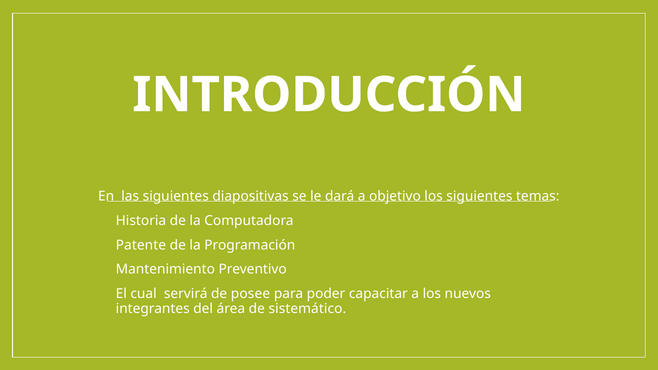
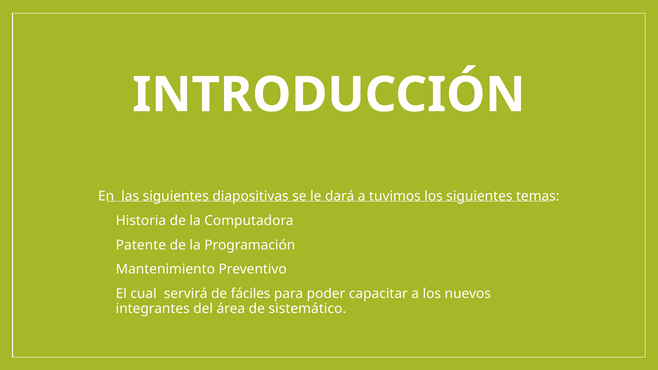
objetivo: objetivo -> tuvimos
posee: posee -> fáciles
